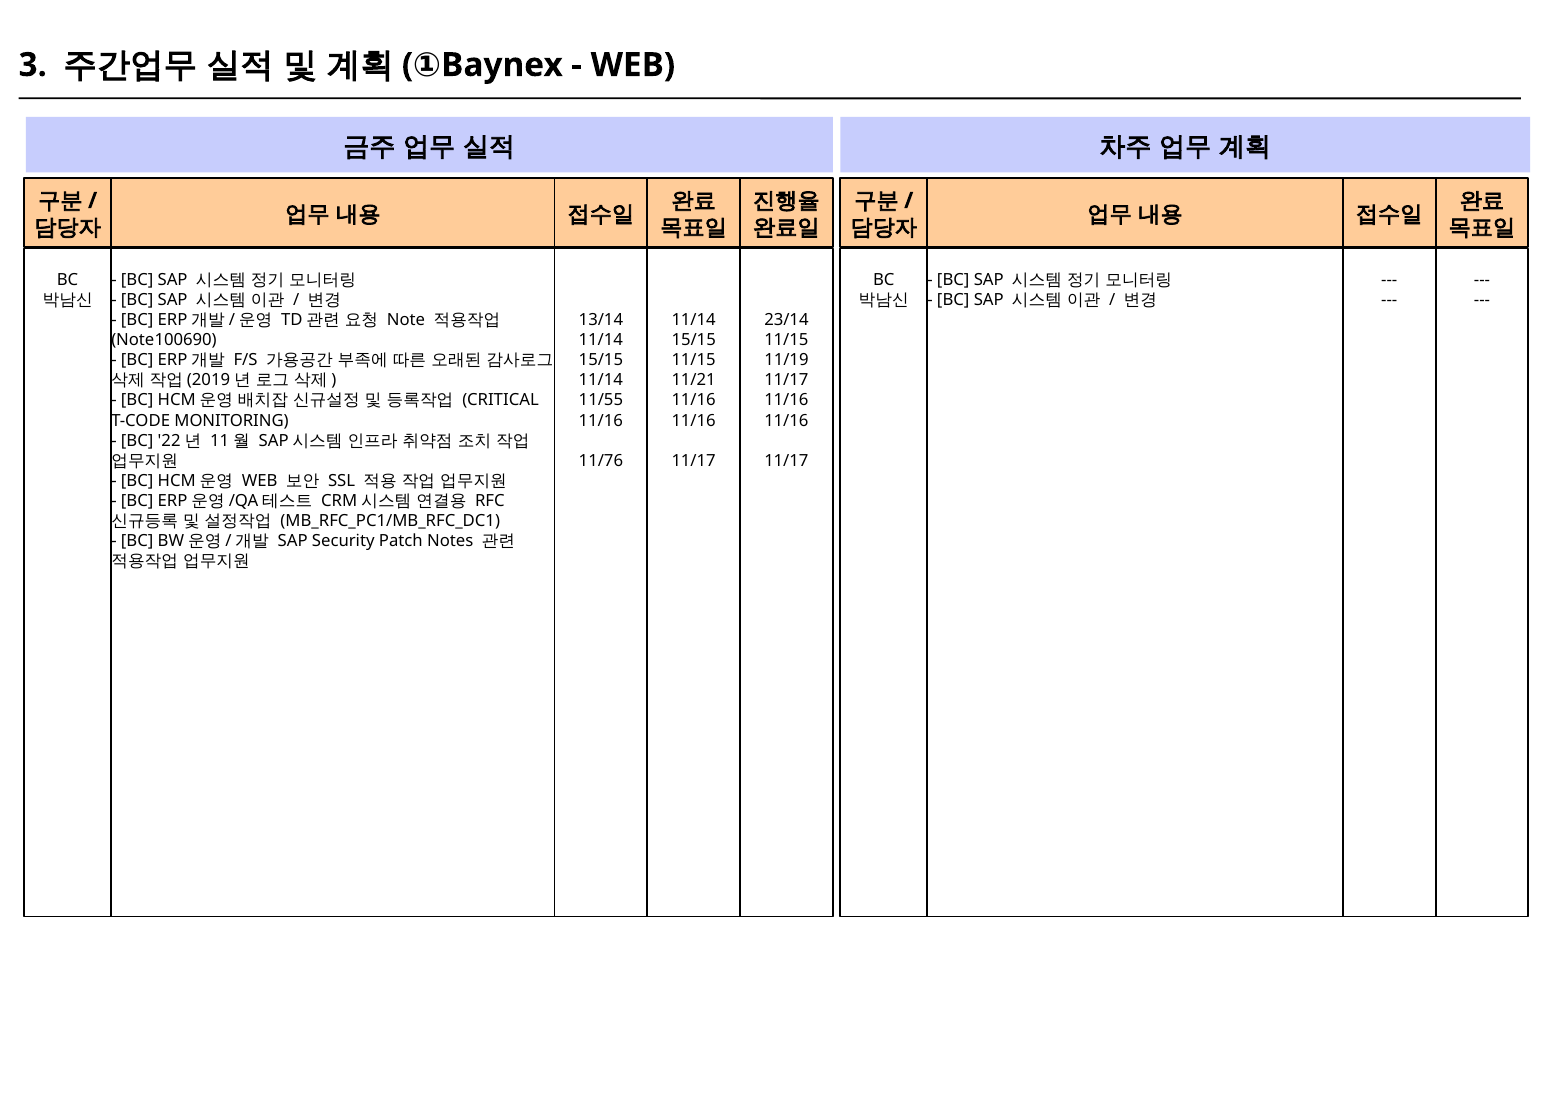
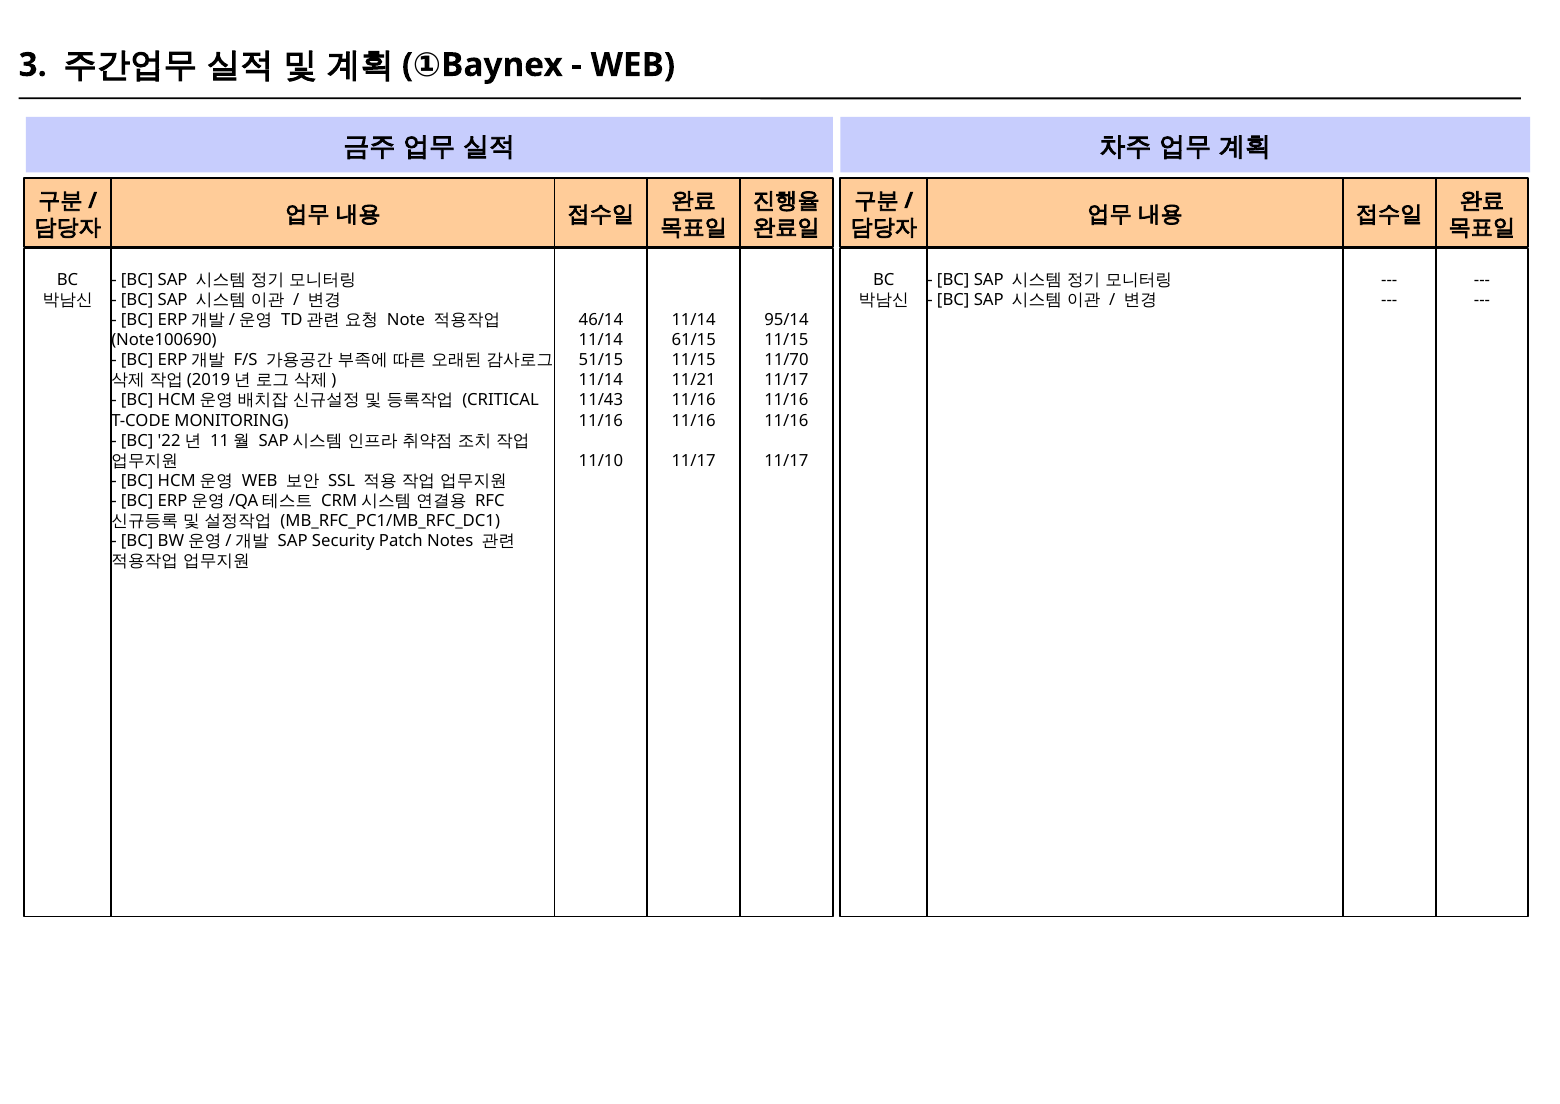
13/14: 13/14 -> 46/14
23/14: 23/14 -> 95/14
15/15 at (694, 340): 15/15 -> 61/15
15/15 at (601, 360): 15/15 -> 51/15
11/19: 11/19 -> 11/70
11/55: 11/55 -> 11/43
11/76: 11/76 -> 11/10
